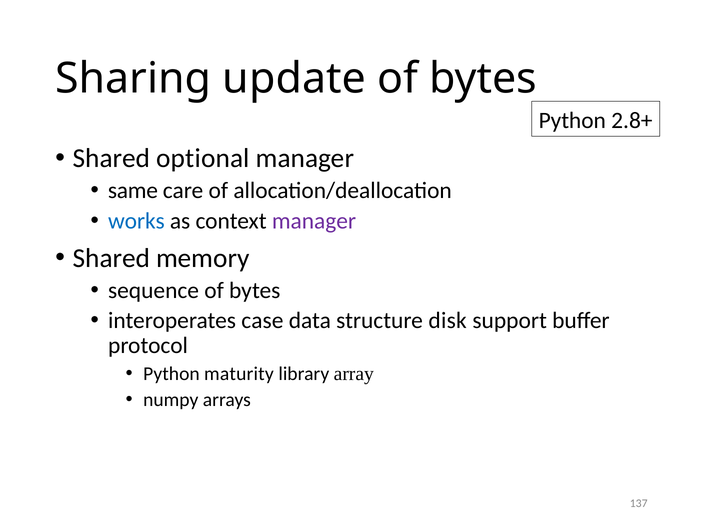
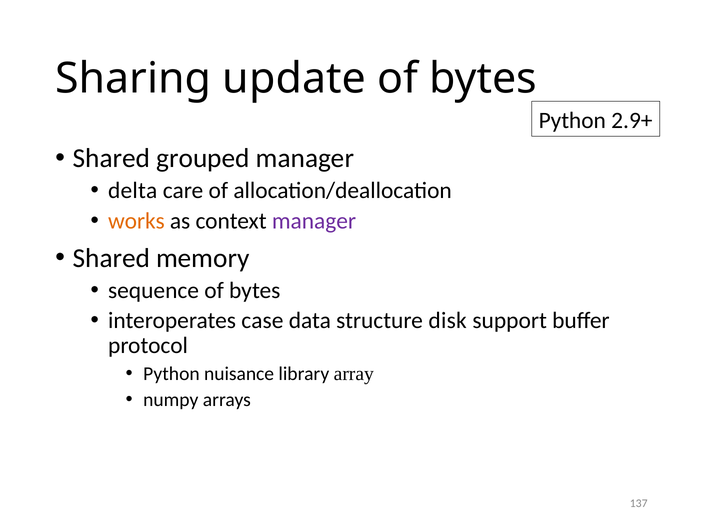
2.8+: 2.8+ -> 2.9+
optional: optional -> grouped
same: same -> delta
works colour: blue -> orange
maturity: maturity -> nuisance
